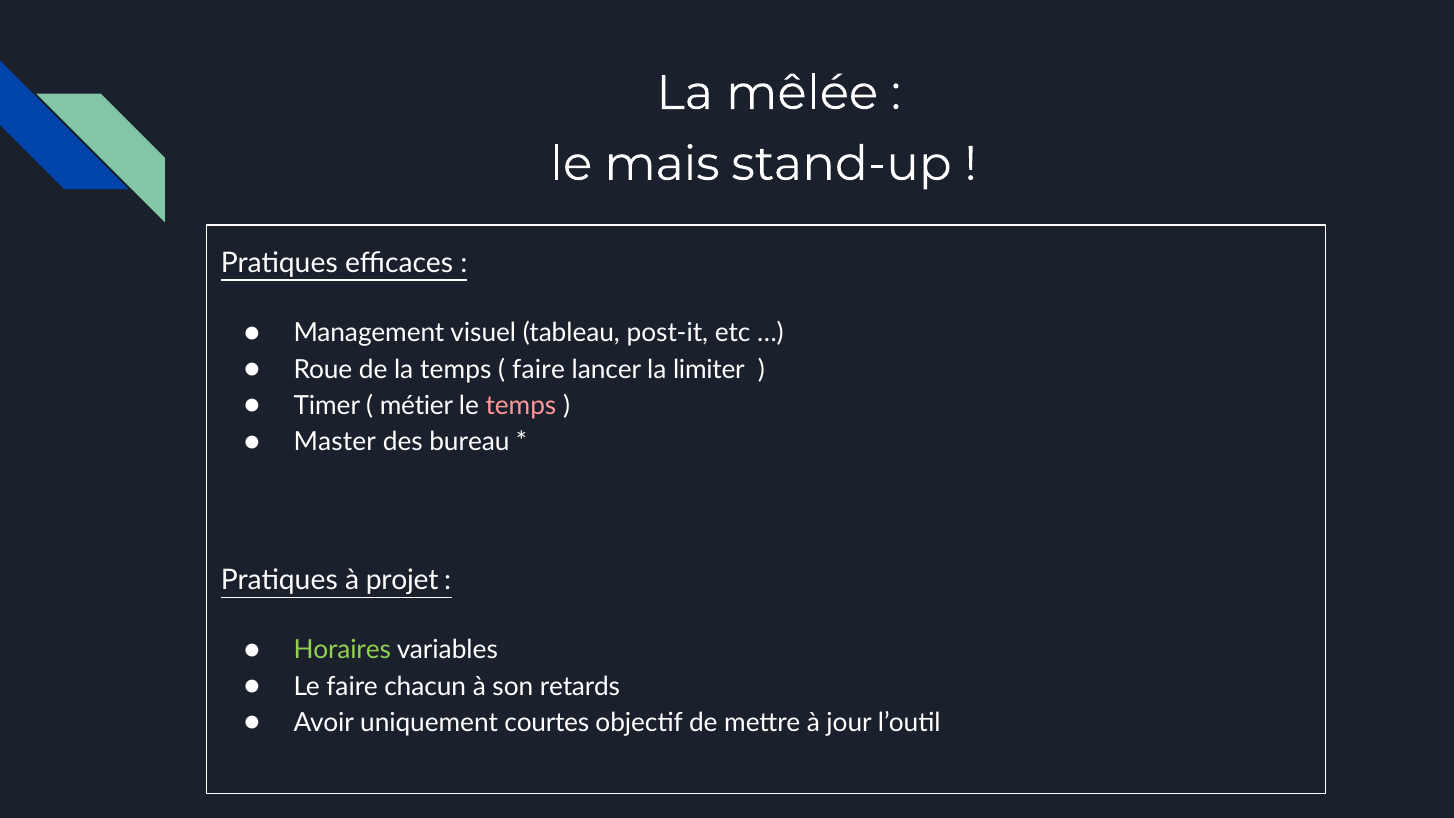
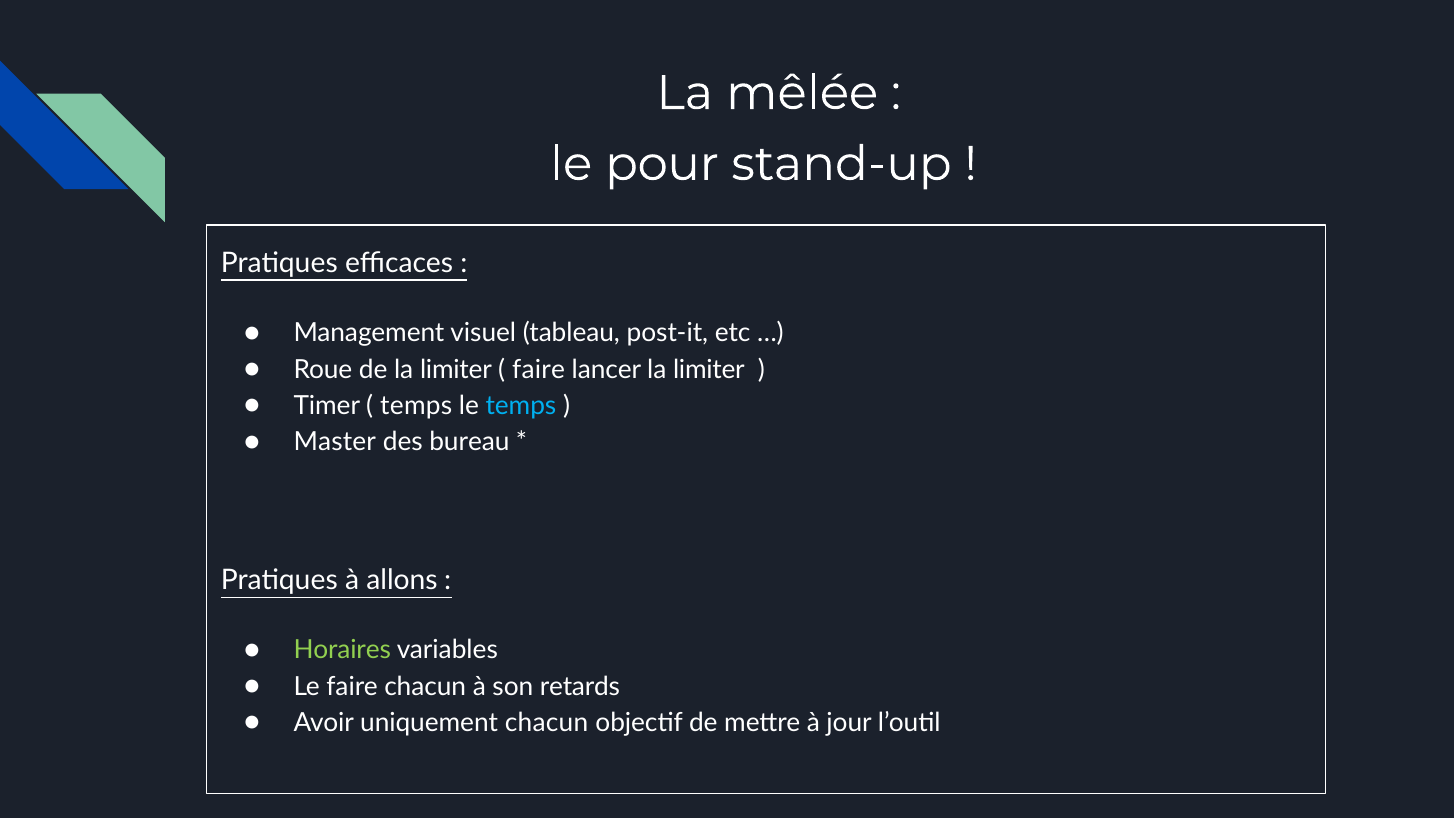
mais: mais -> pour
de la temps: temps -> limiter
métier at (416, 406): métier -> temps
temps at (521, 406) colour: pink -> light blue
projet: projet -> allons
uniquement courtes: courtes -> chacun
